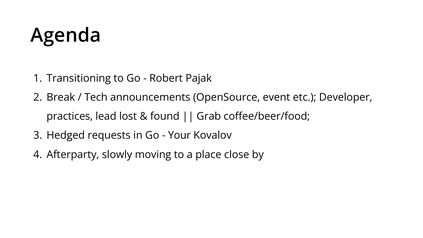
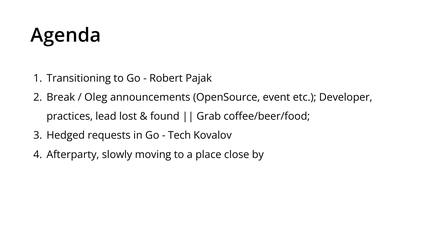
Tech: Tech -> Oleg
Your: Your -> Tech
